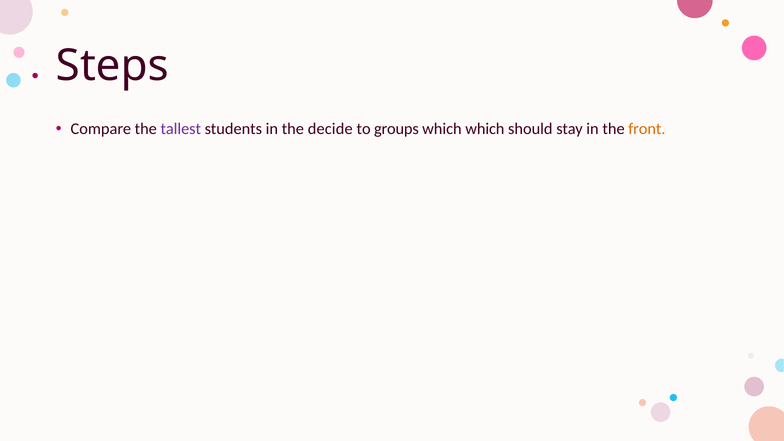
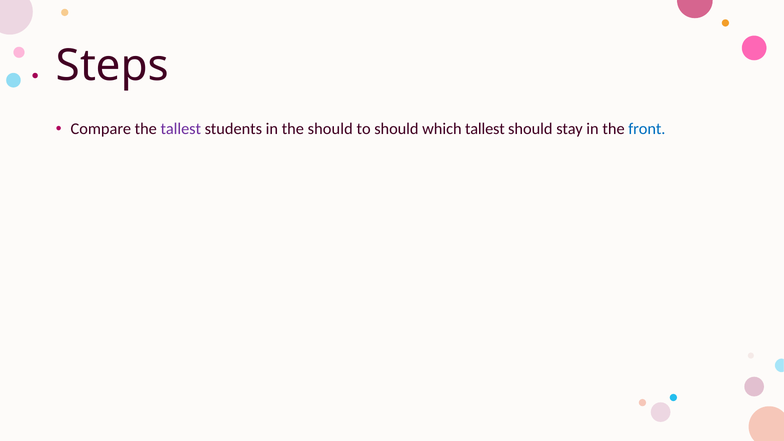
the decide: decide -> should
to groups: groups -> should
which which: which -> tallest
front colour: orange -> blue
